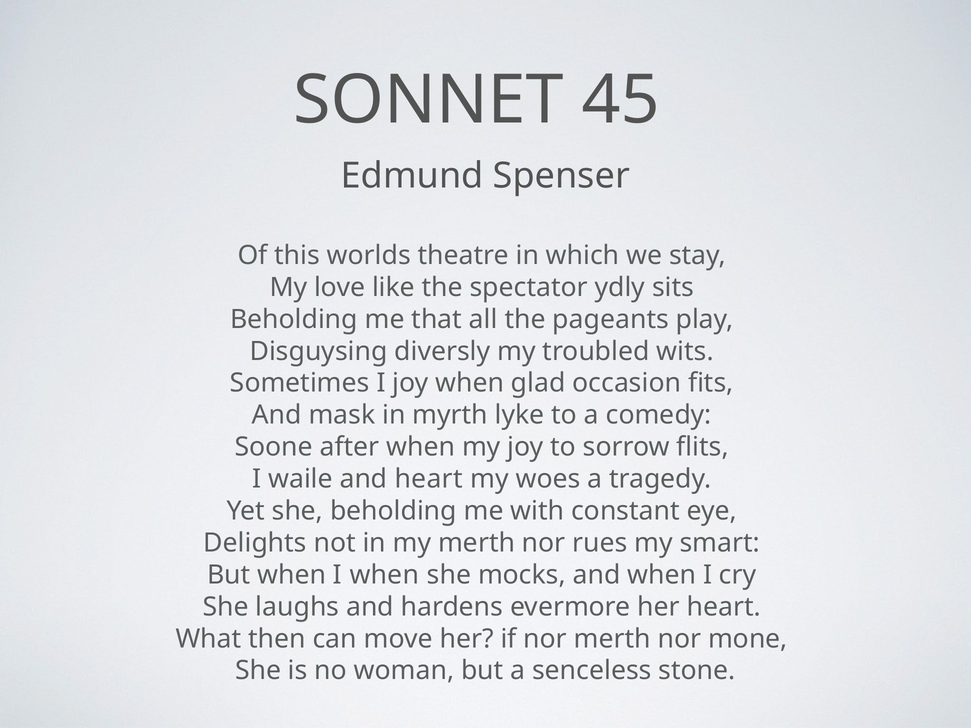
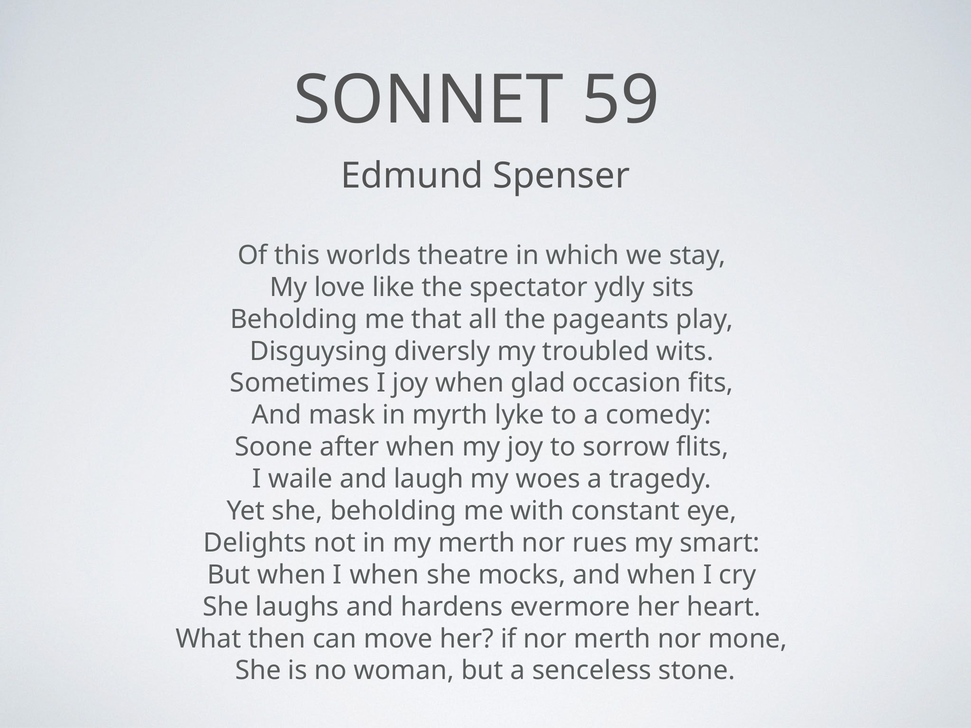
45: 45 -> 59
and heart: heart -> laugh
